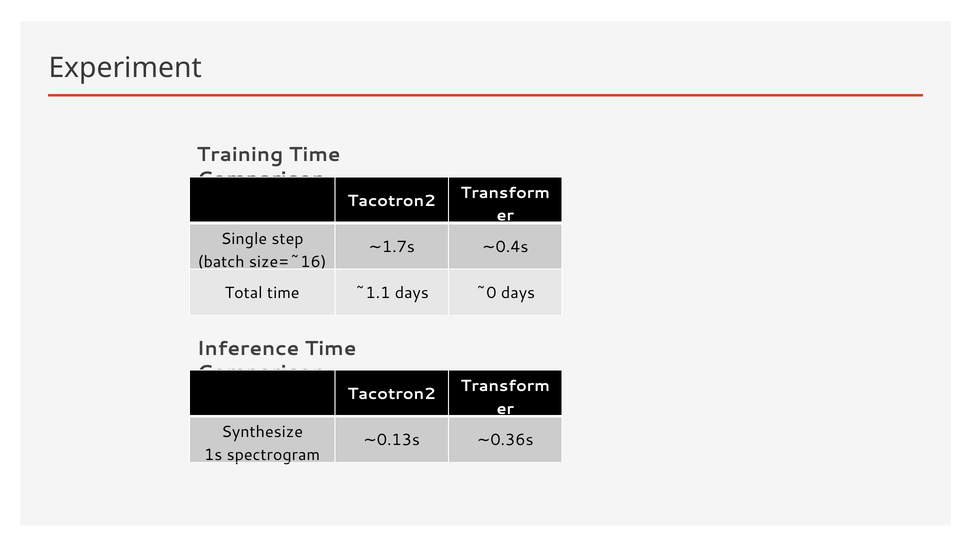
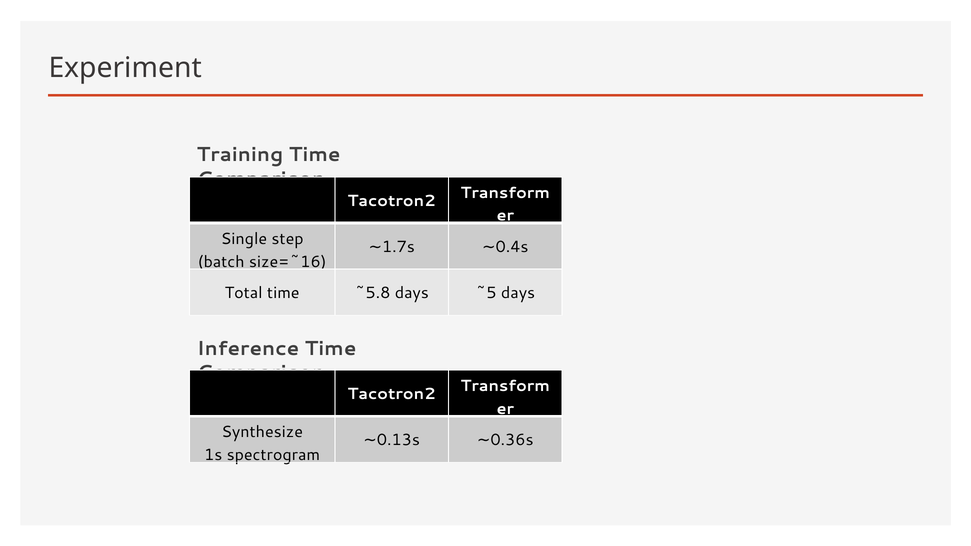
~1.1: ~1.1 -> ~5.8
~0: ~0 -> ~5
